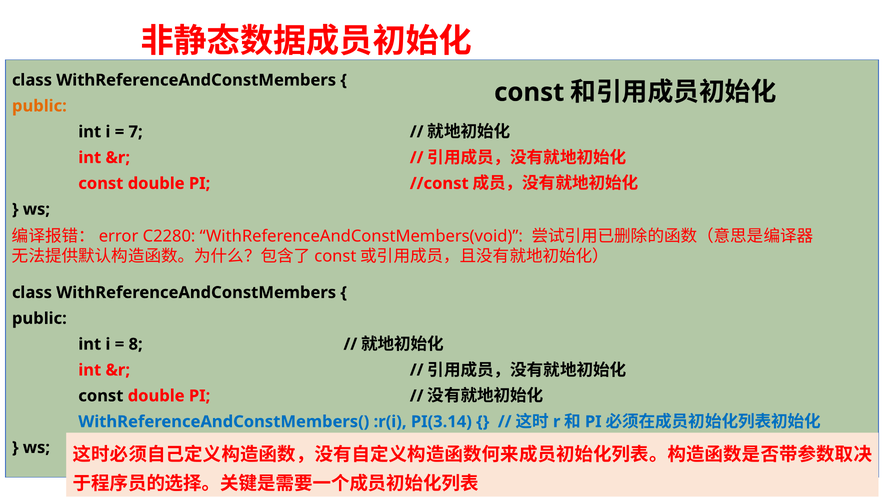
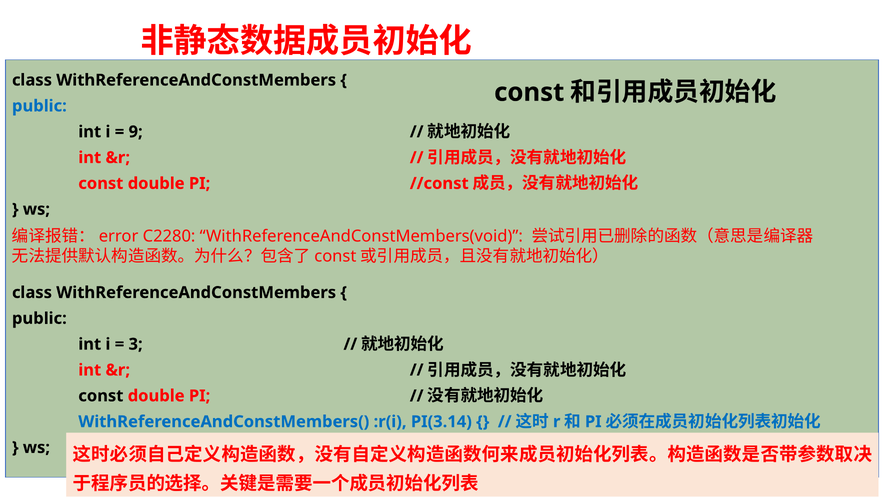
public at (39, 106) colour: orange -> blue
7: 7 -> 9
8: 8 -> 3
